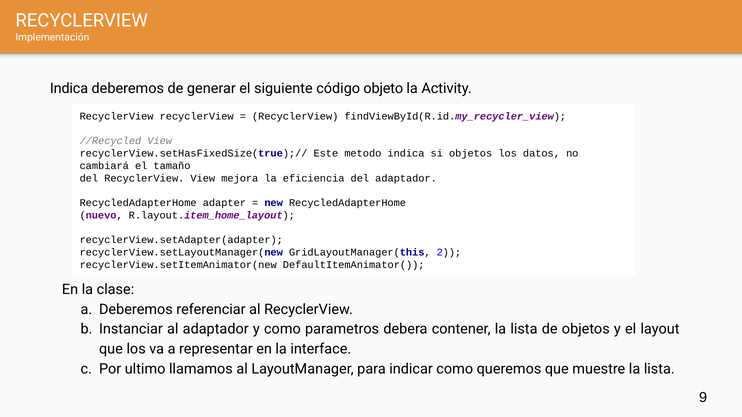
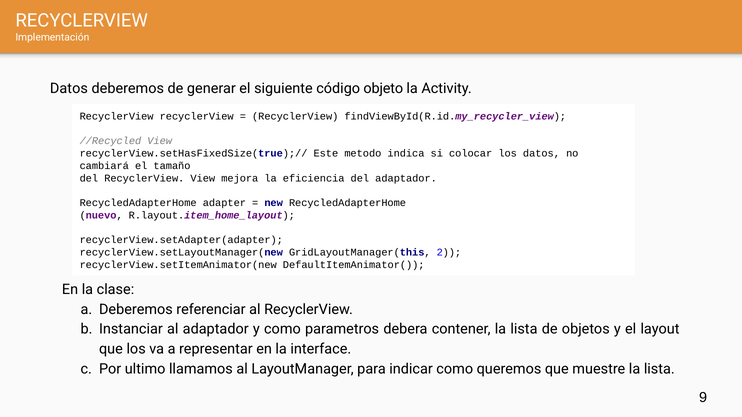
Indica at (69, 89): Indica -> Datos
si objetos: objetos -> colocar
